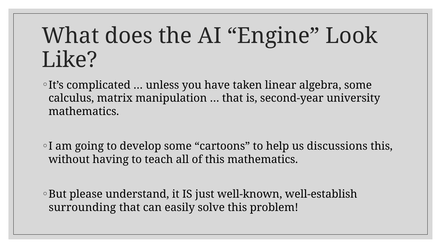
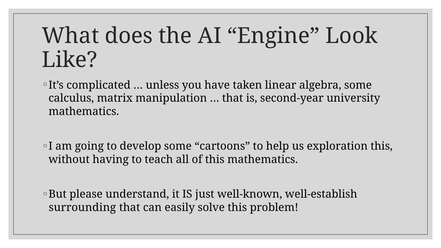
discussions: discussions -> exploration
